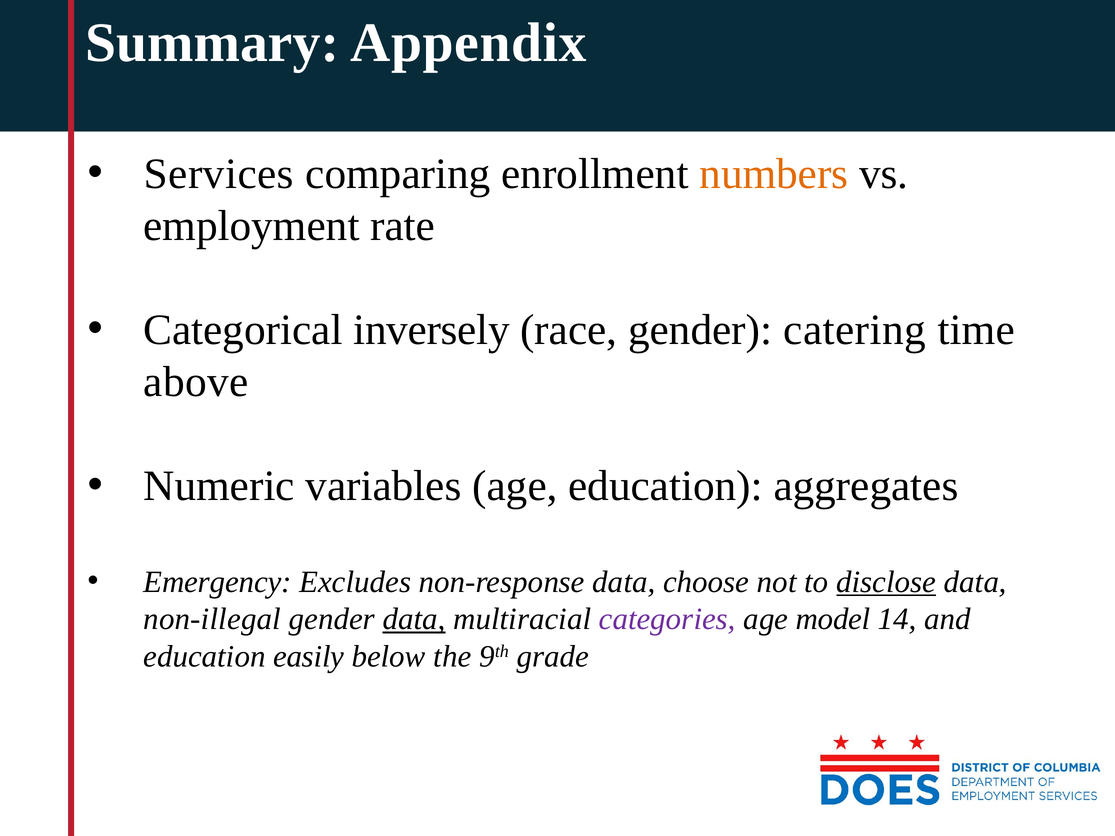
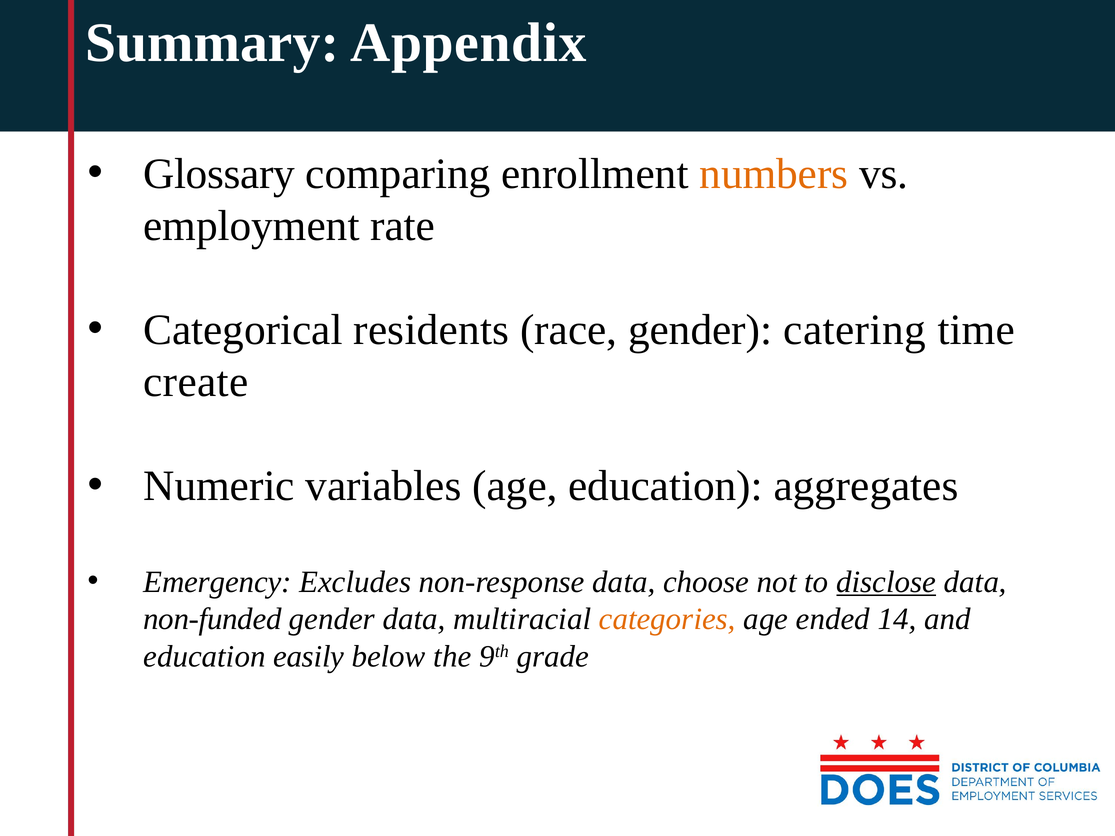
Services: Services -> Glossary
inversely: inversely -> residents
above: above -> create
non-illegal: non-illegal -> non-funded
data at (414, 619) underline: present -> none
categories colour: purple -> orange
model: model -> ended
